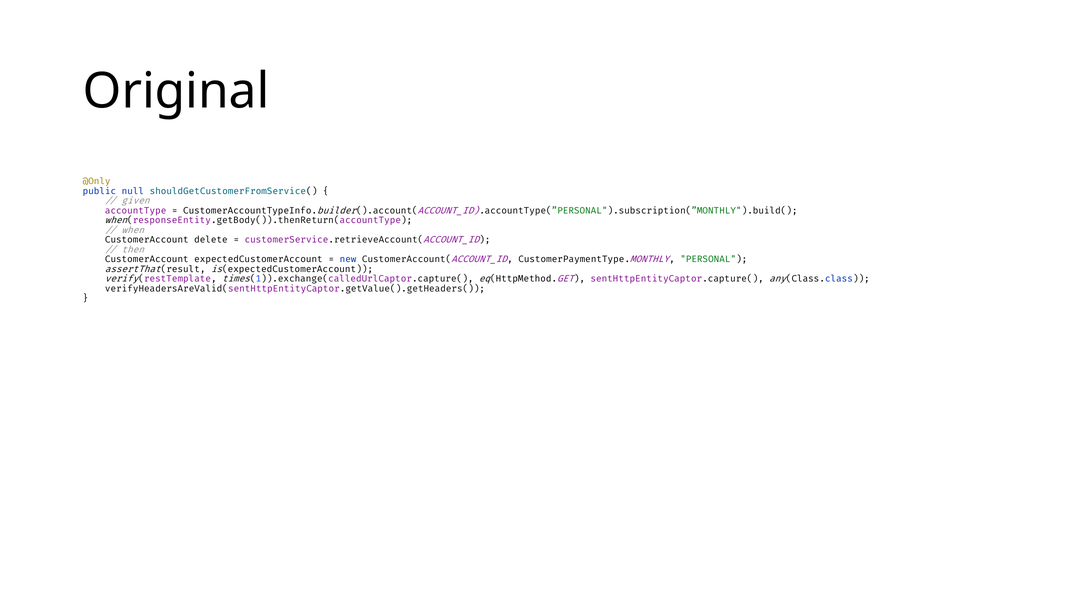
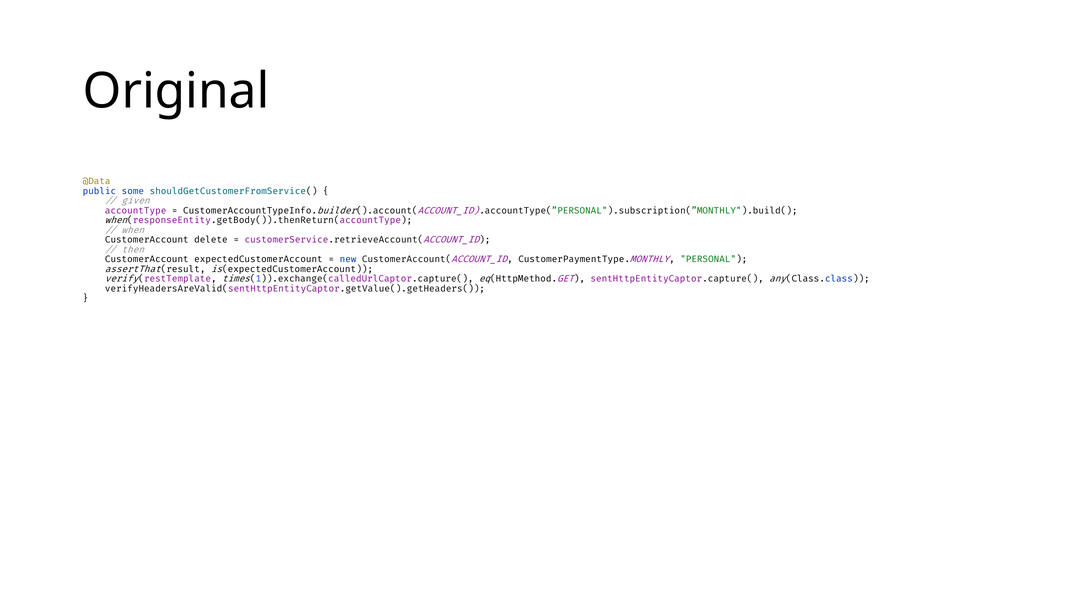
@Only: @Only -> @Data
null: null -> some
